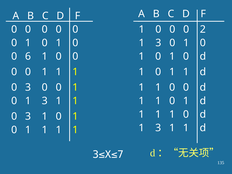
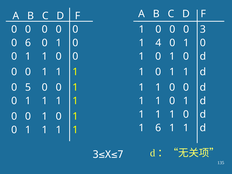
2: 2 -> 3
1 at (28, 43): 1 -> 6
3 at (158, 43): 3 -> 4
6 at (28, 56): 6 -> 1
3 at (28, 87): 3 -> 5
3 at (45, 101): 3 -> 1
3 at (28, 116): 3 -> 0
3 at (158, 128): 3 -> 6
